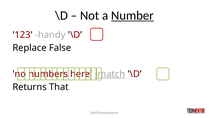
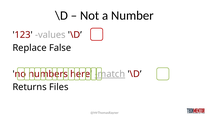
Number underline: present -> none
handy: handy -> values
That: That -> Files
